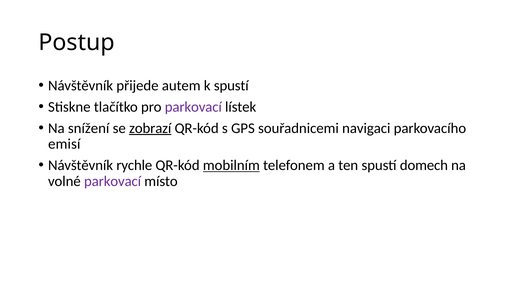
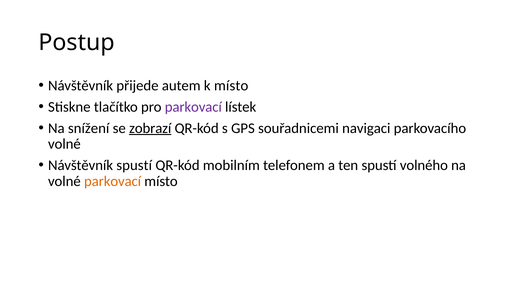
k spustí: spustí -> místo
emisí at (64, 144): emisí -> volné
Návštěvník rychle: rychle -> spustí
mobilním underline: present -> none
domech: domech -> volného
parkovací at (113, 181) colour: purple -> orange
